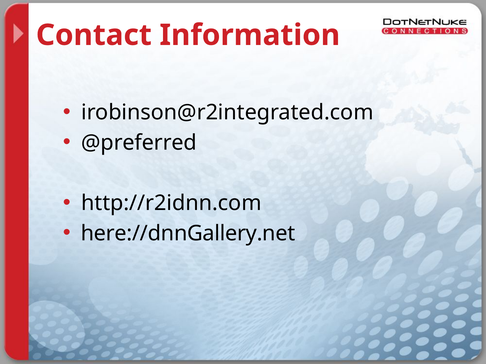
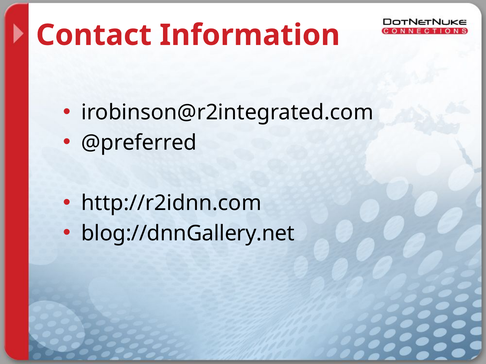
here://dnnGallery.net: here://dnnGallery.net -> blog://dnnGallery.net
